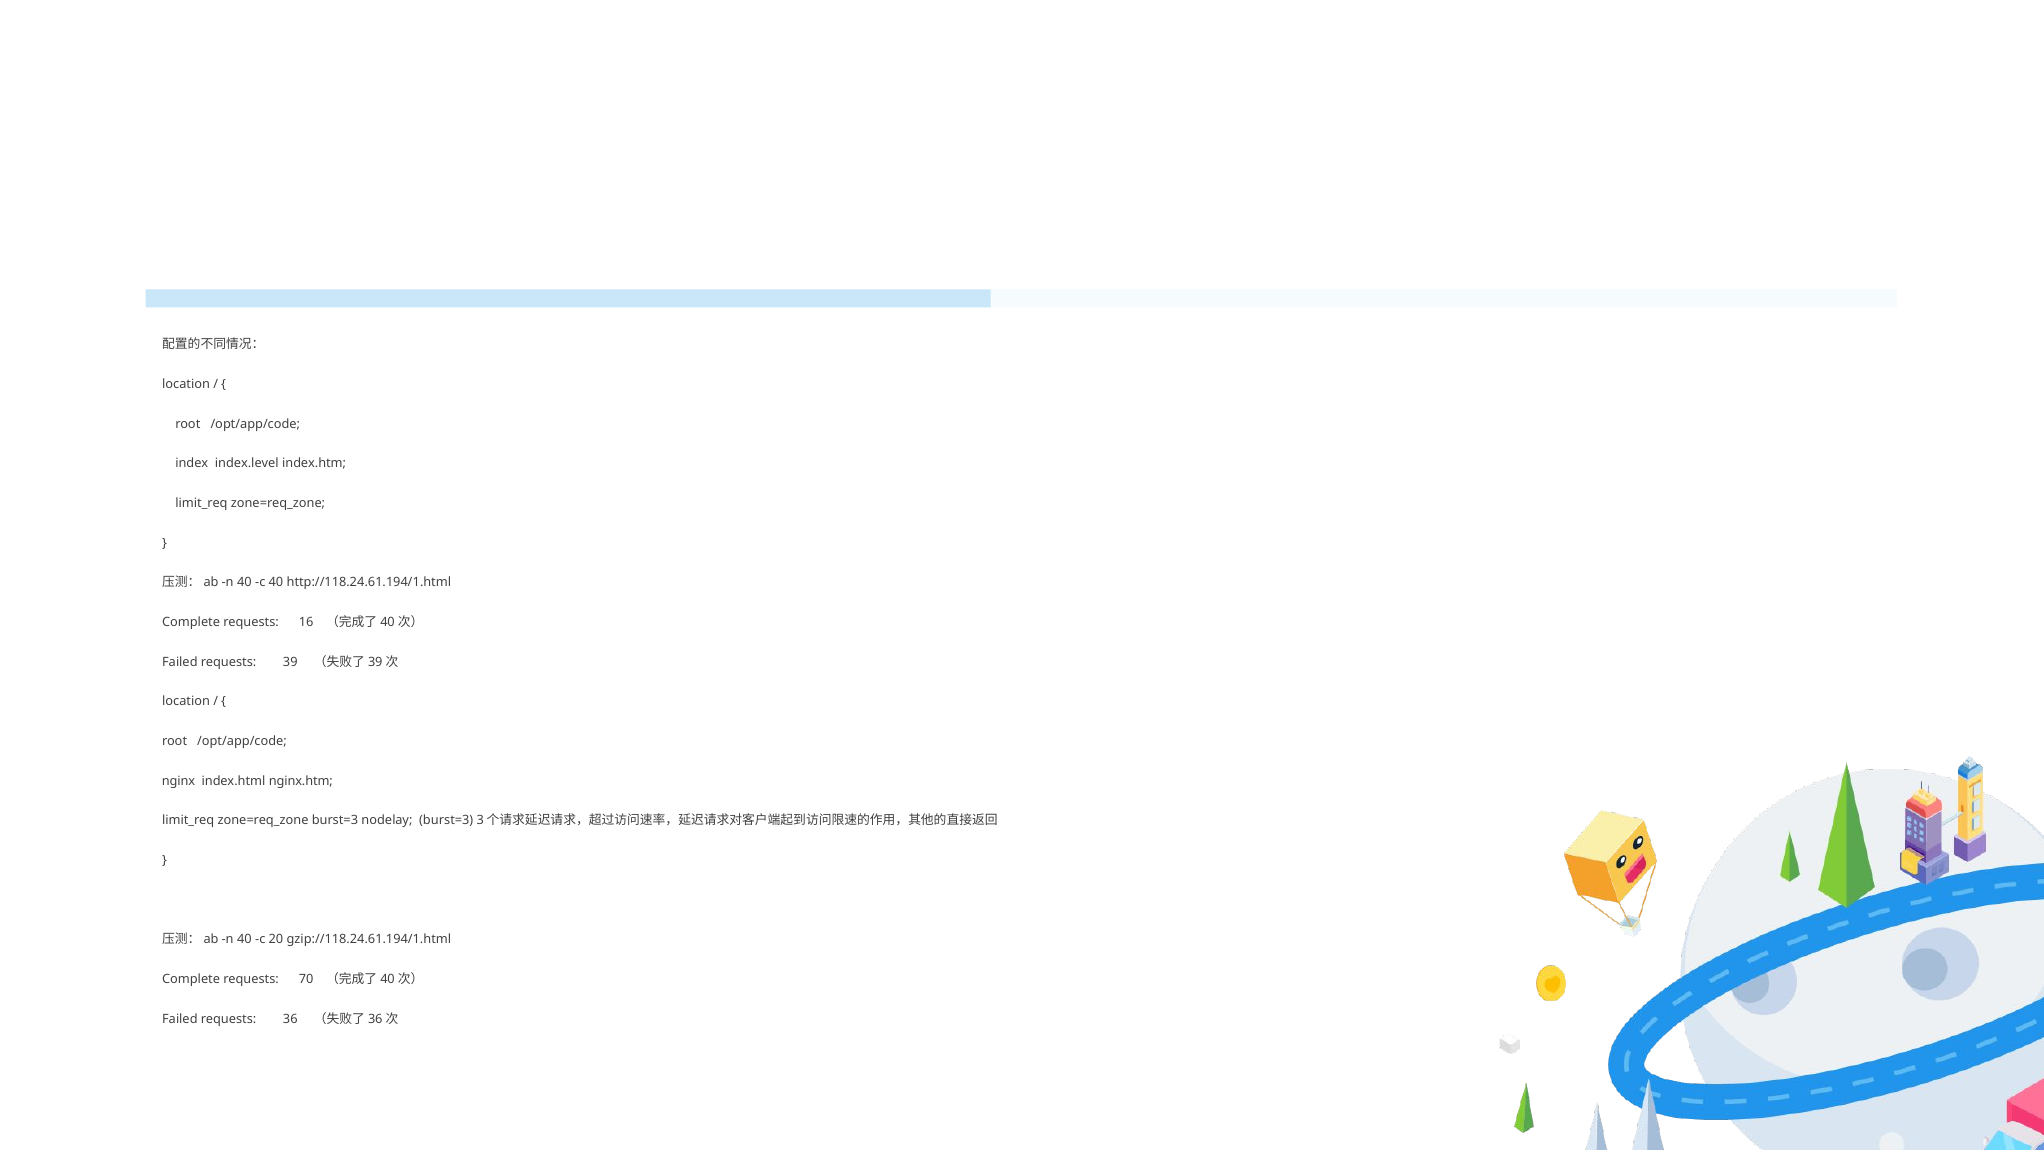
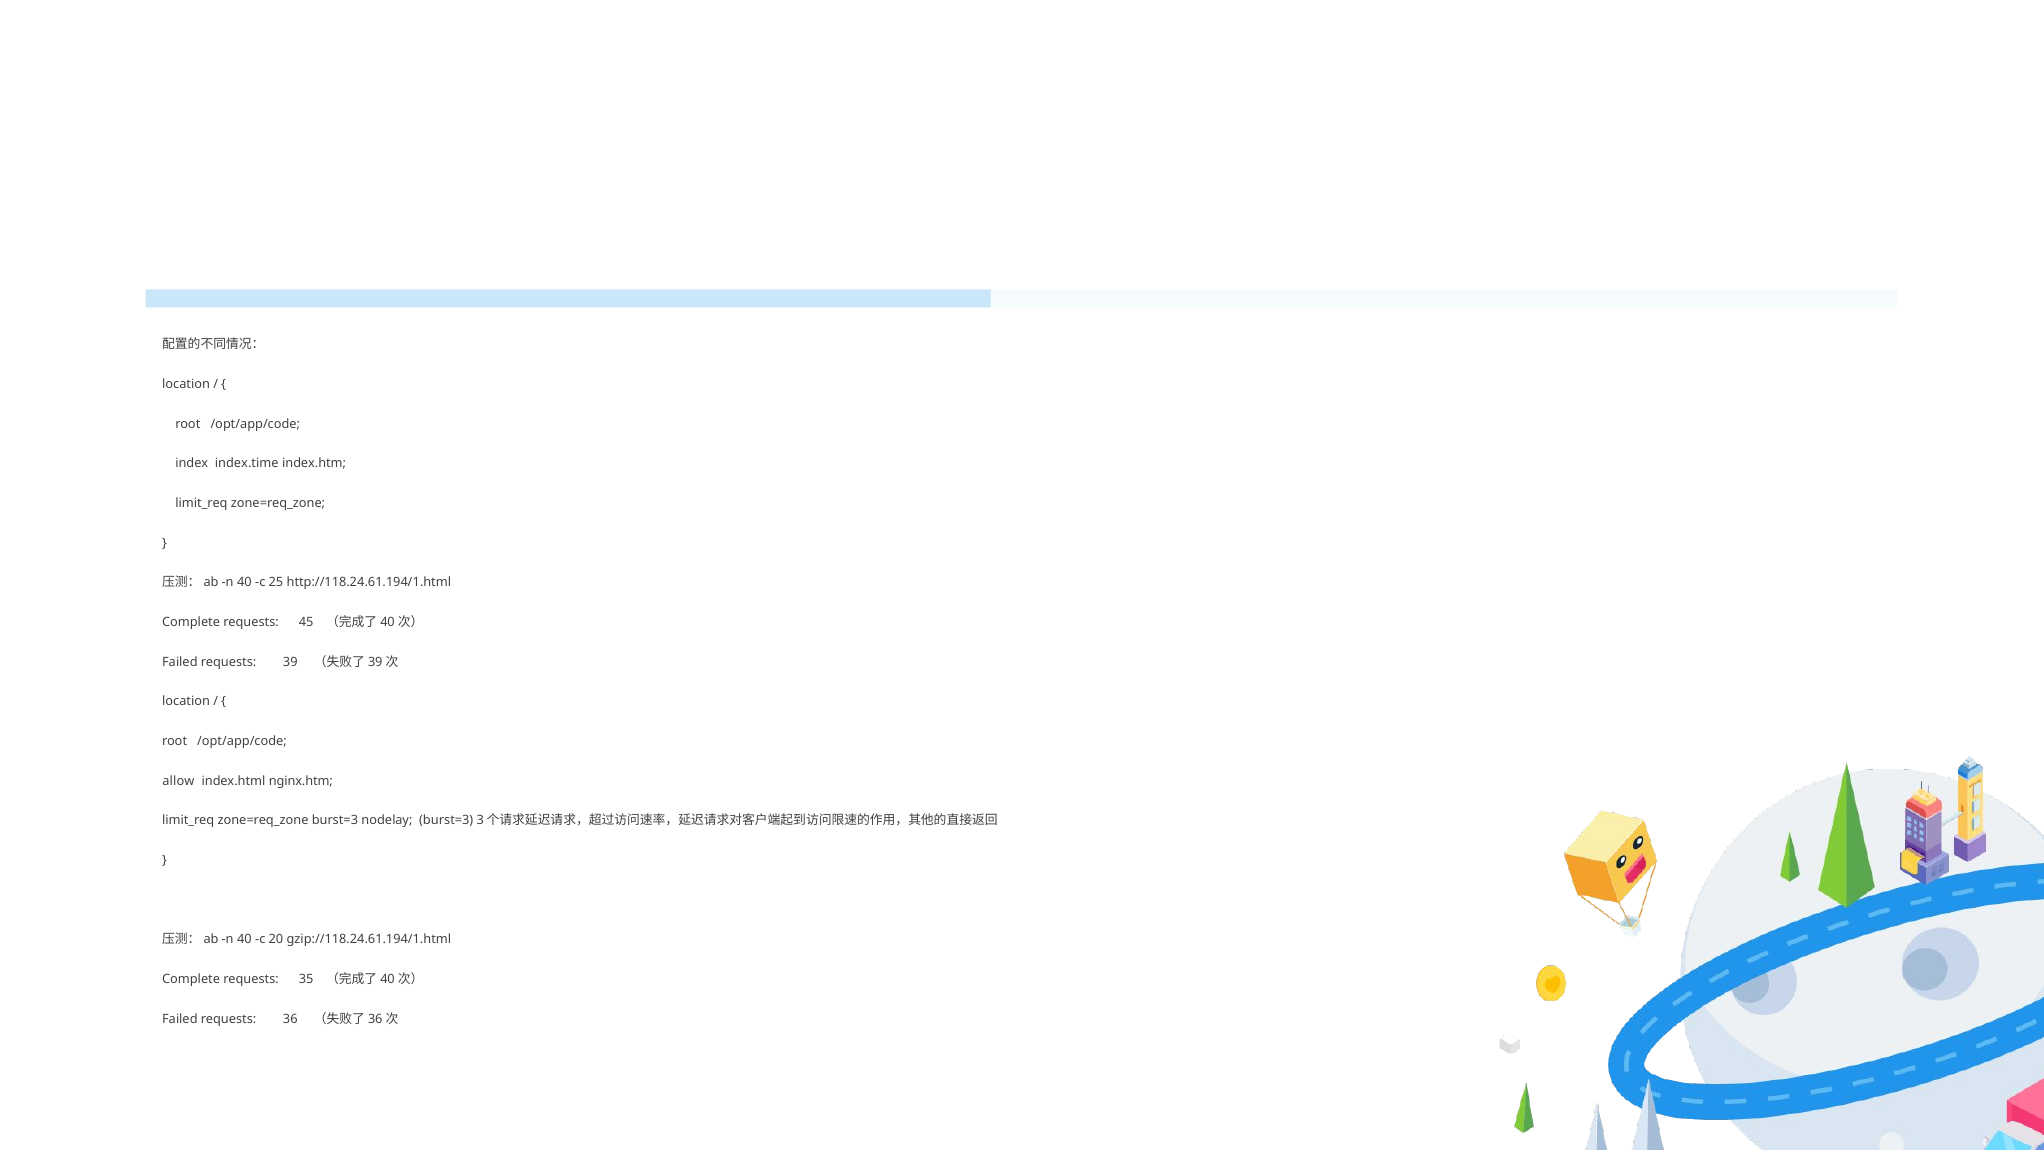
index.level: index.level -> index.time
c 40: 40 -> 25
16: 16 -> 45
nginx: nginx -> allow
70: 70 -> 35
